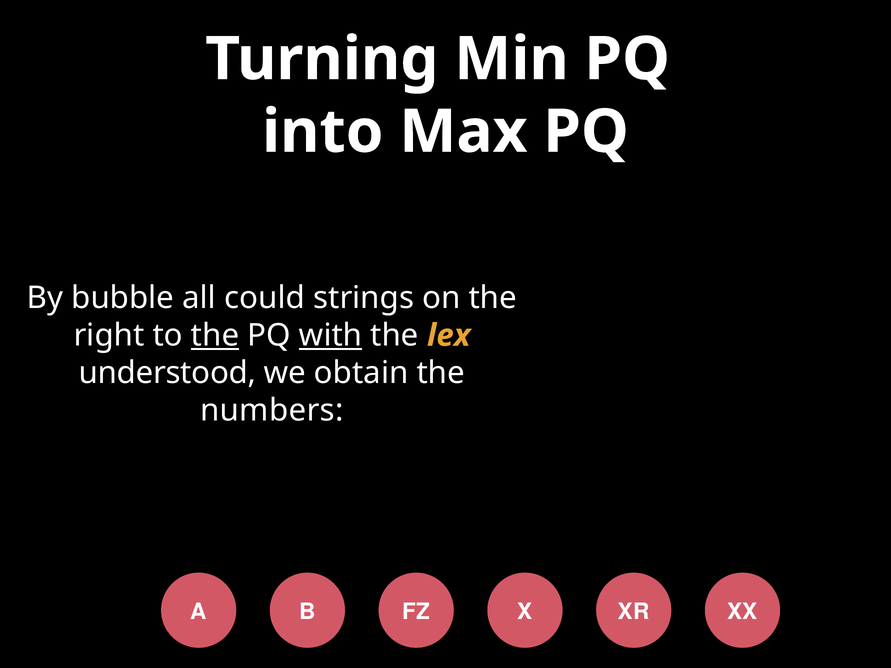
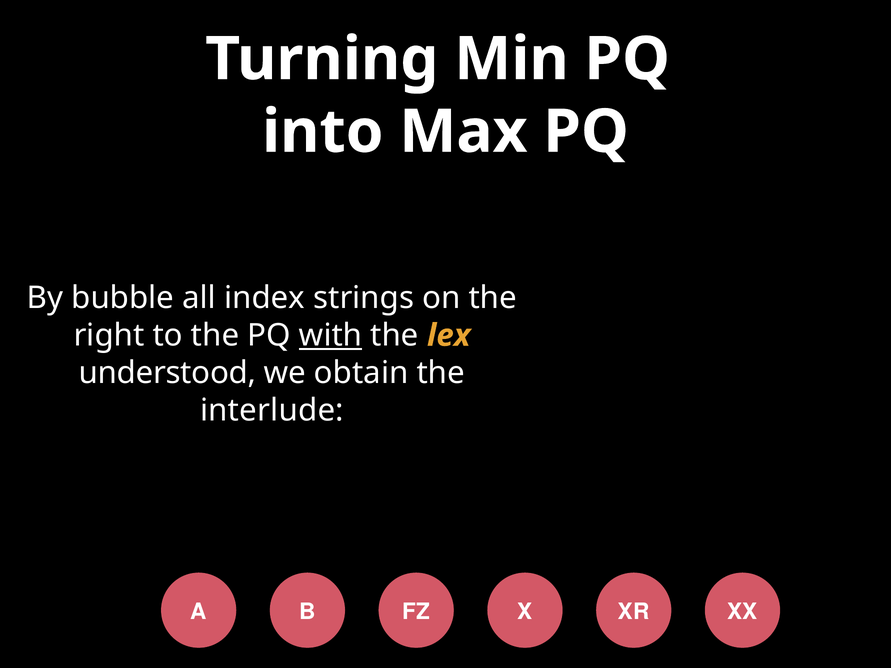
could: could -> index
the at (215, 336) underline: present -> none
numbers: numbers -> interlude
